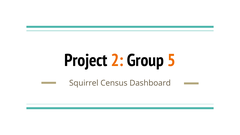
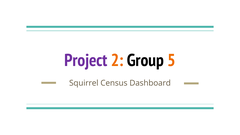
Project colour: black -> purple
